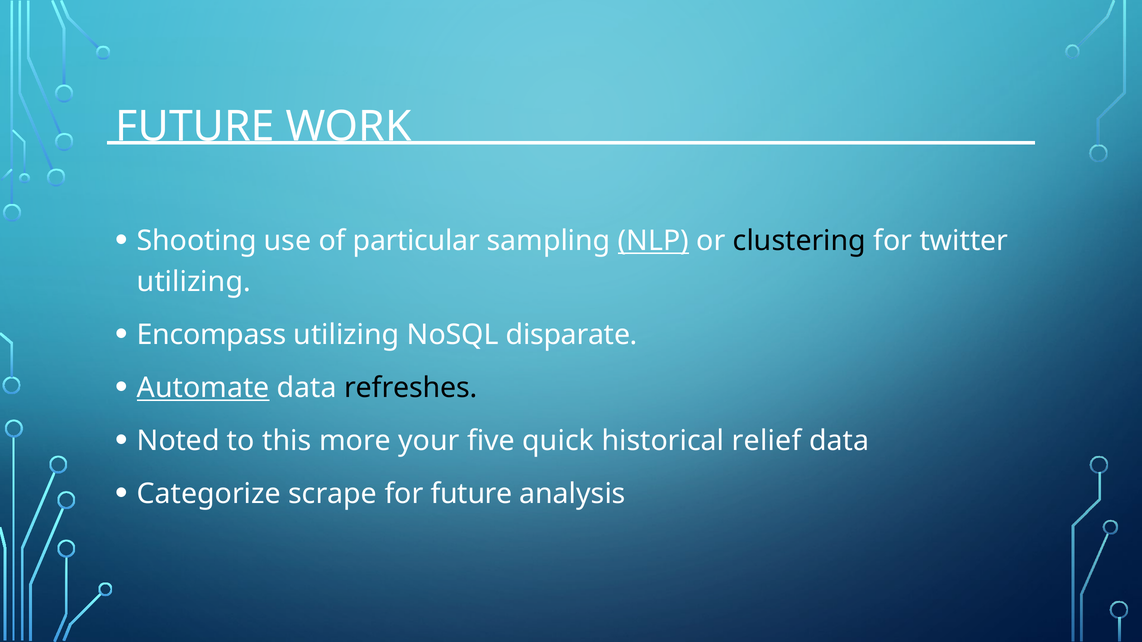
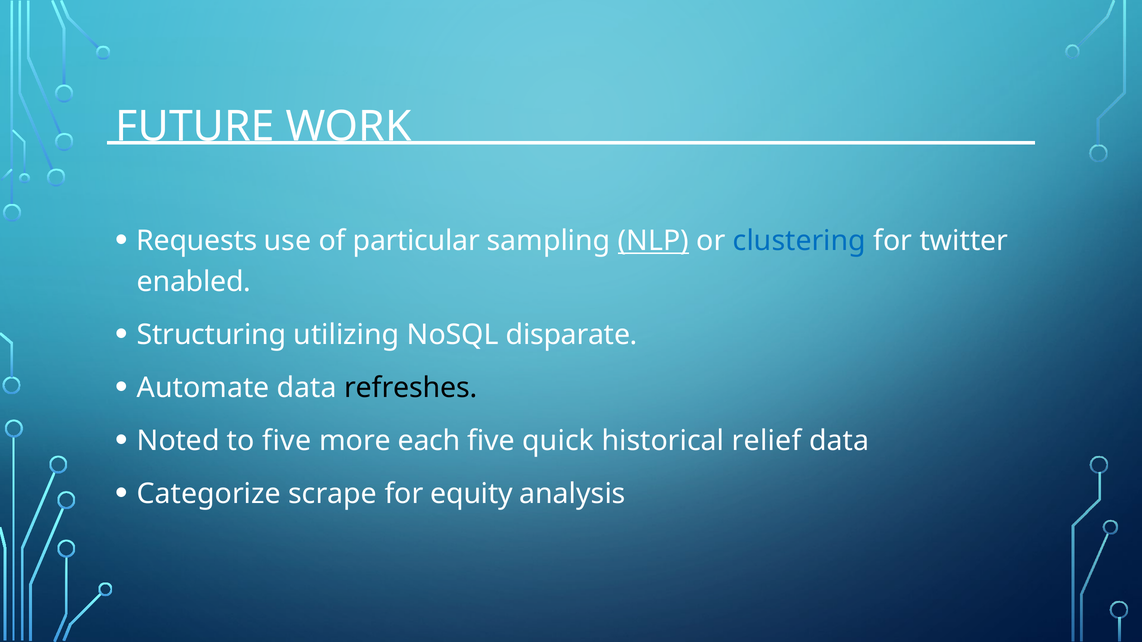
Shooting: Shooting -> Requests
clustering colour: black -> blue
utilizing at (194, 282): utilizing -> enabled
Encompass: Encompass -> Structuring
Automate underline: present -> none
to this: this -> five
your: your -> each
for future: future -> equity
